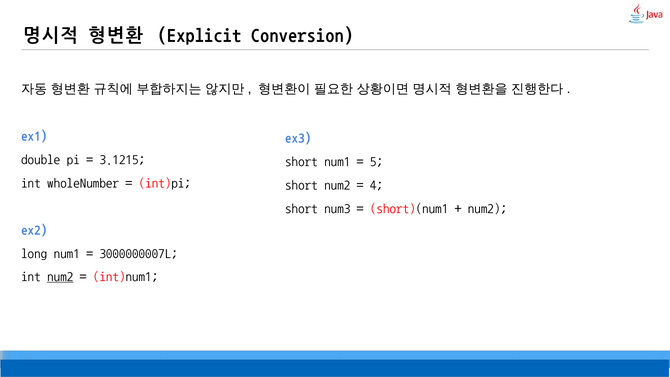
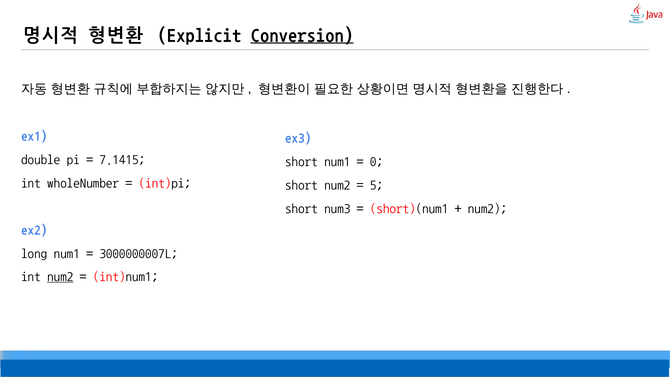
Conversion underline: none -> present
3.1215: 3.1215 -> 7.1415
5: 5 -> 0
4: 4 -> 5
